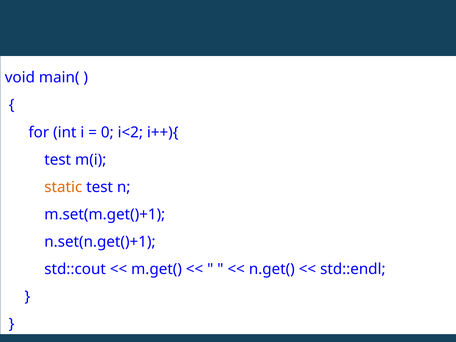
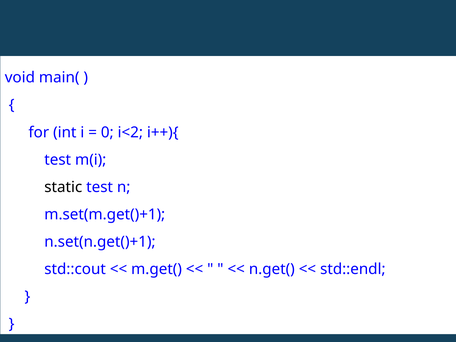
static colour: orange -> black
